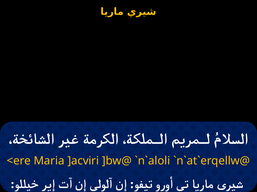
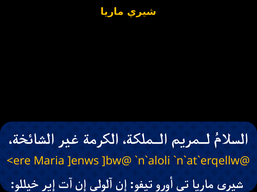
]acviri: ]acviri -> ]enws
